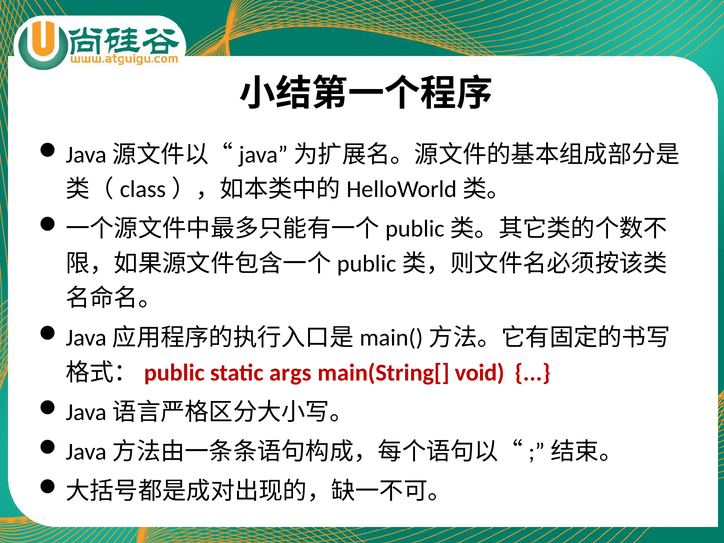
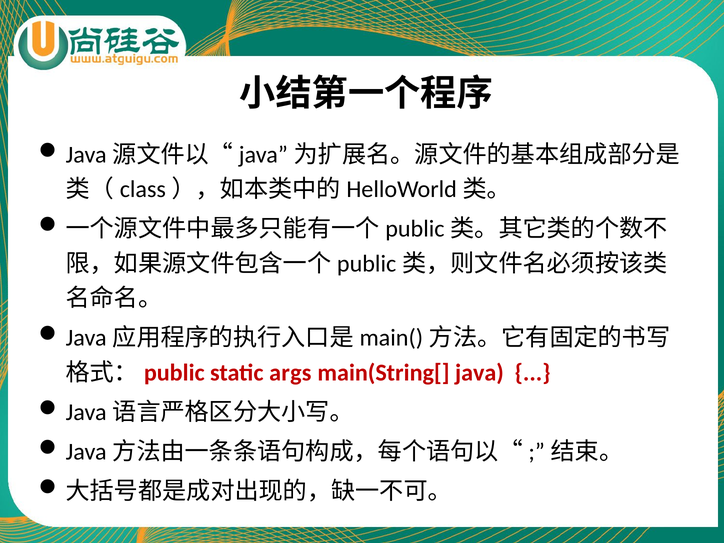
void: void -> java
